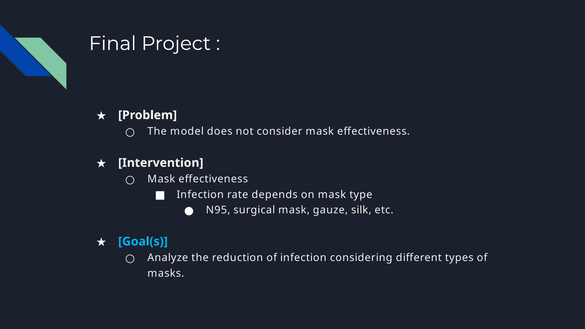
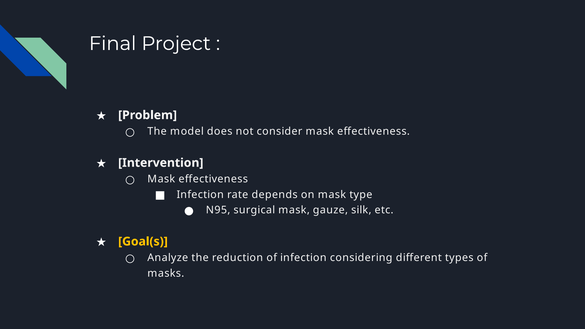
Goal(s colour: light blue -> yellow
